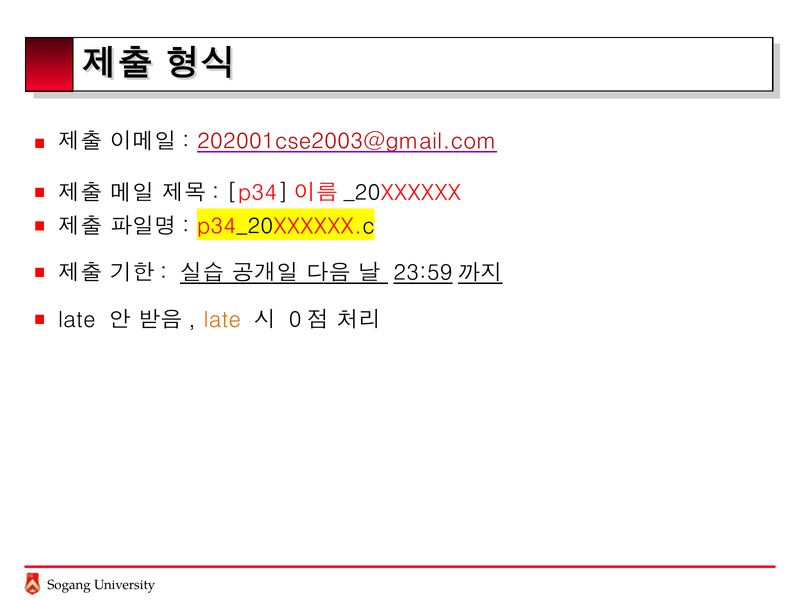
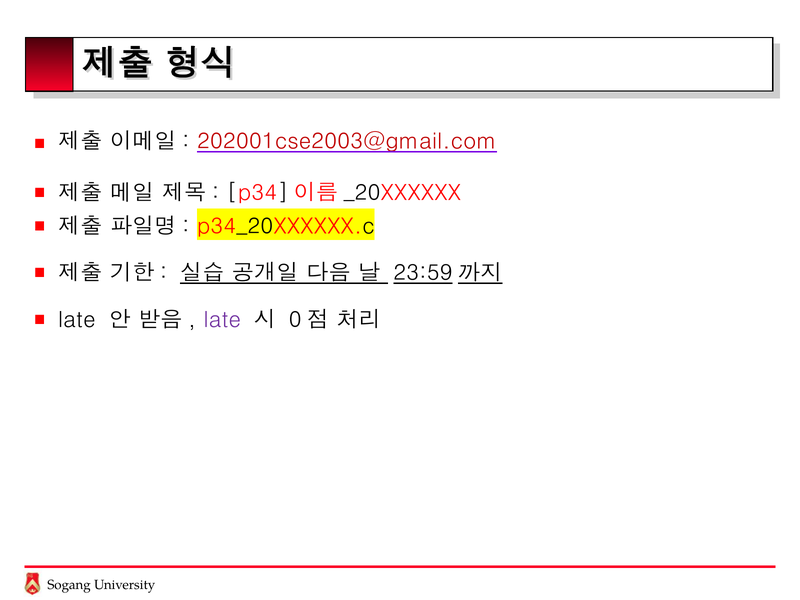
late at (222, 320) colour: orange -> purple
